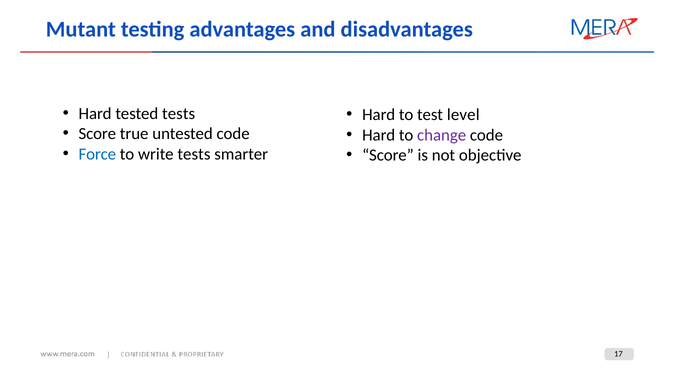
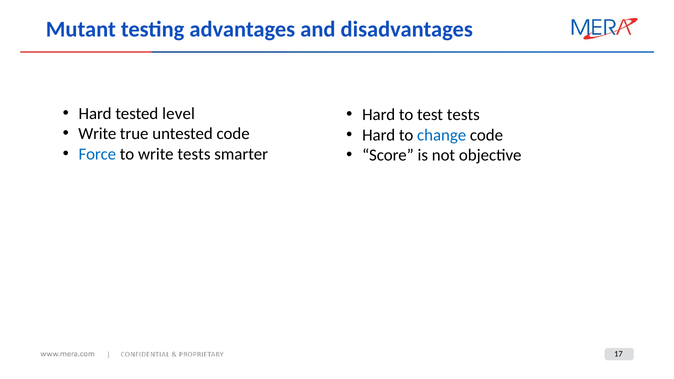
tested tests: tests -> level
test level: level -> tests
Score at (97, 134): Score -> Write
change colour: purple -> blue
